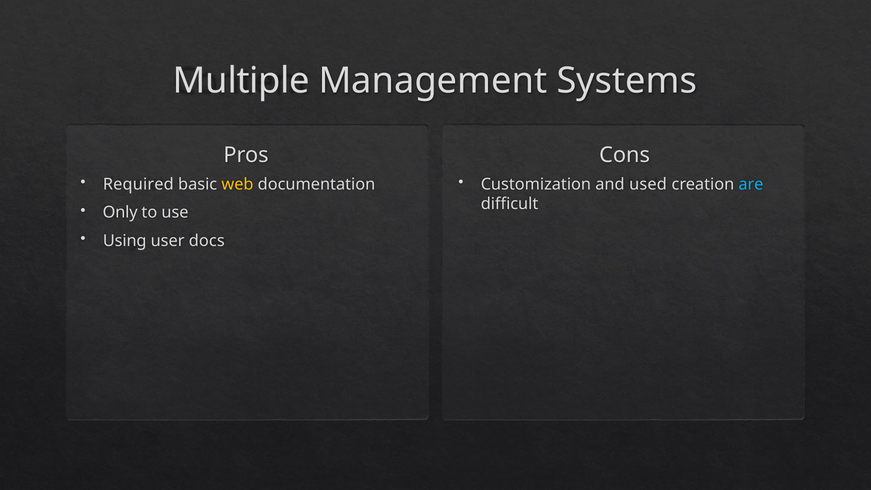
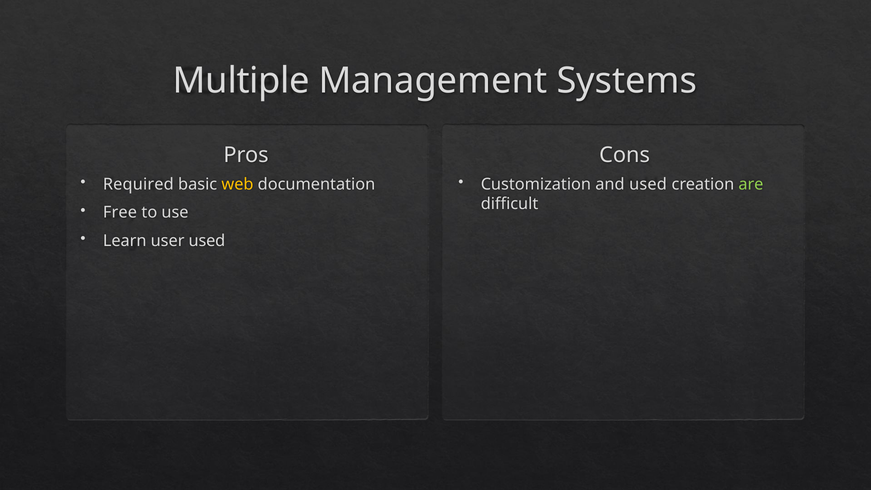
are colour: light blue -> light green
Only: Only -> Free
Using: Using -> Learn
user docs: docs -> used
